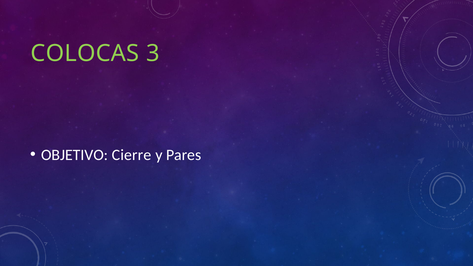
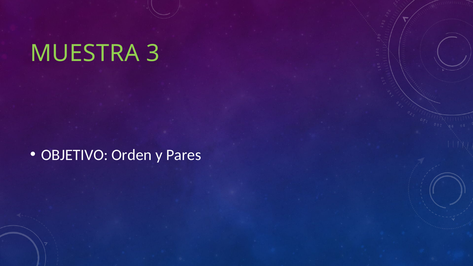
COLOCAS: COLOCAS -> MUESTRA
Cierre: Cierre -> Orden
